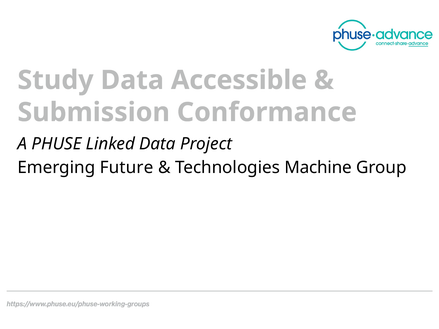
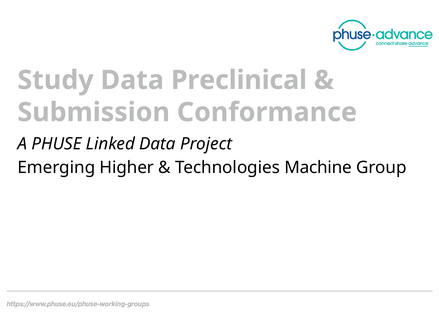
Accessible: Accessible -> Preclinical
Future: Future -> Higher
